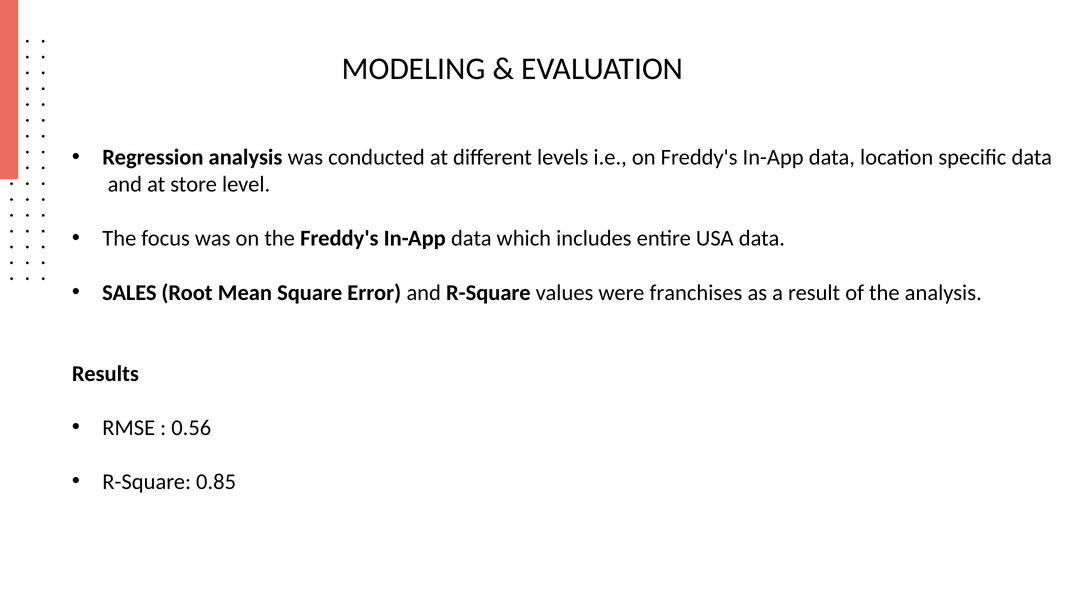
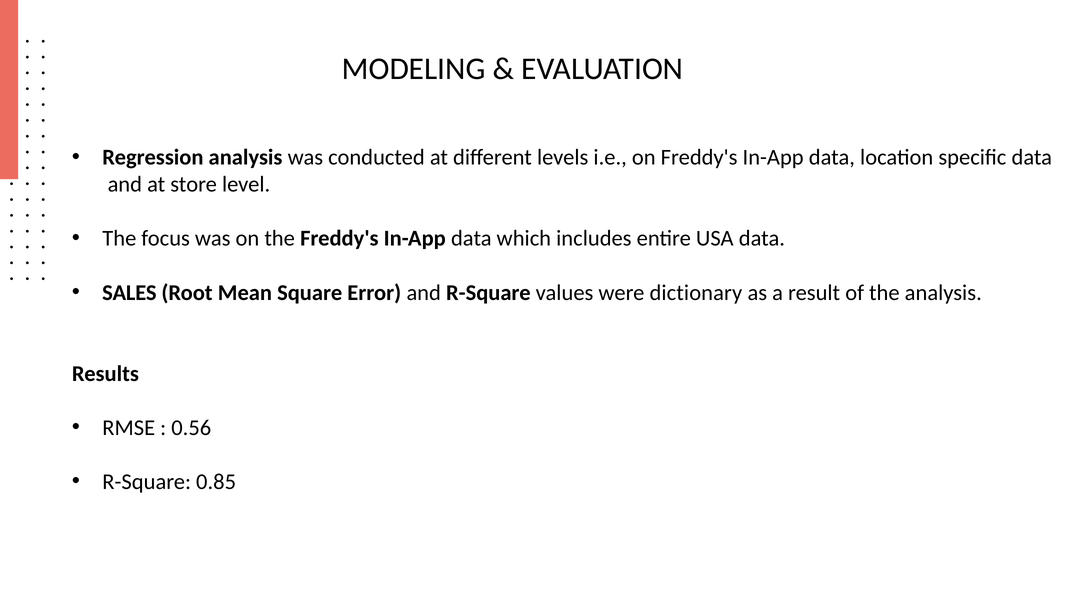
franchises: franchises -> dictionary
